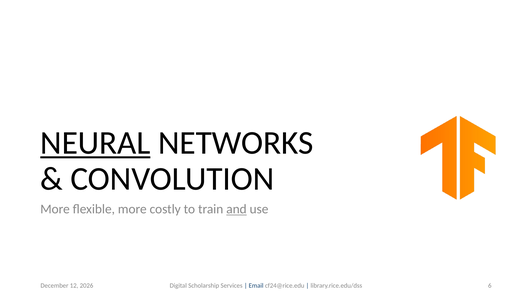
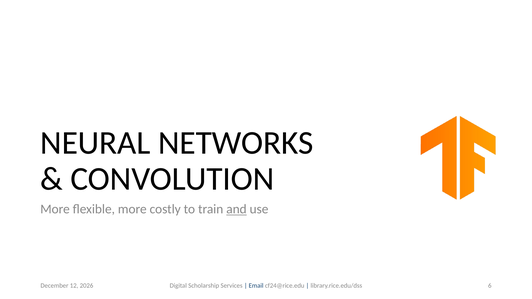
NEURAL underline: present -> none
